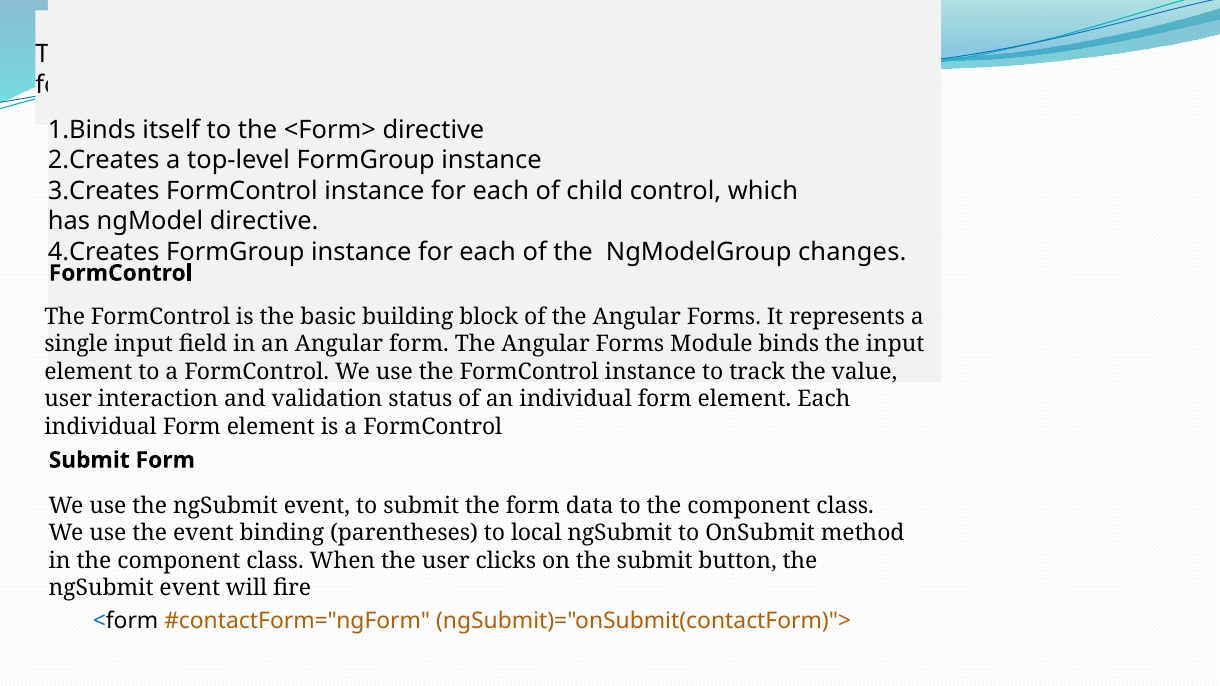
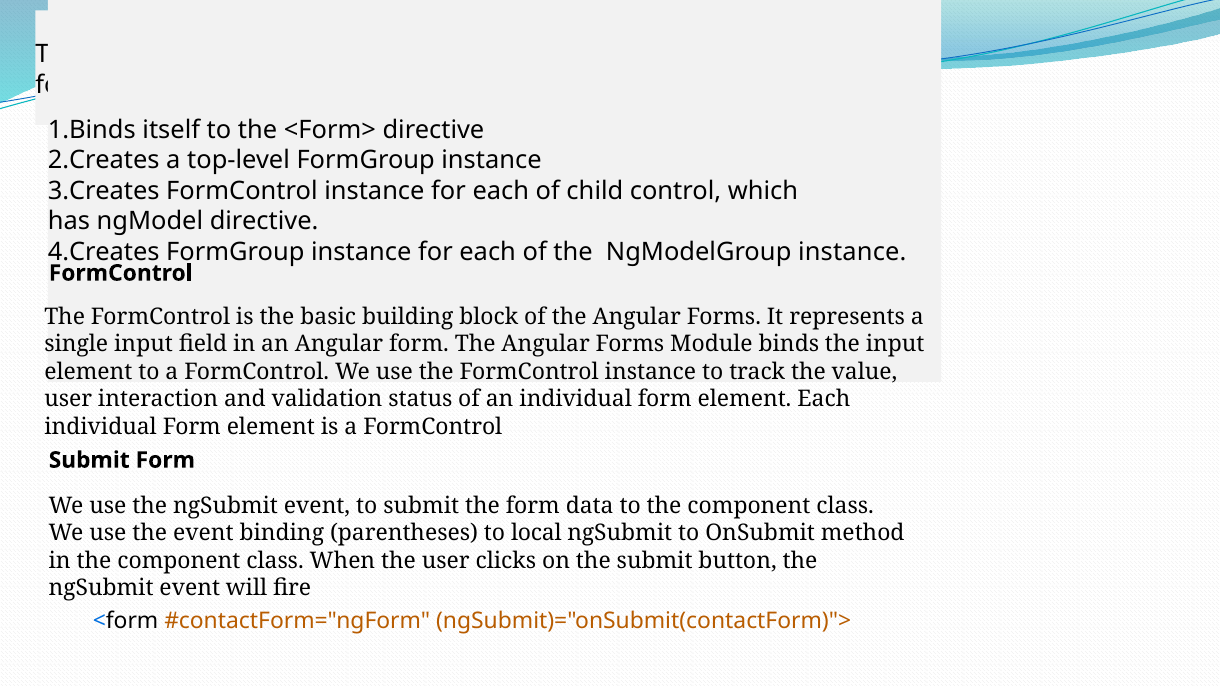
NgModelGroup changes: changes -> instance
